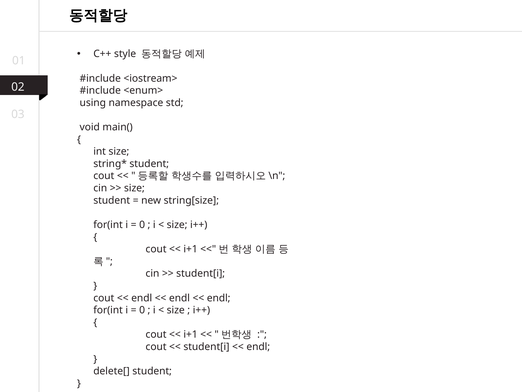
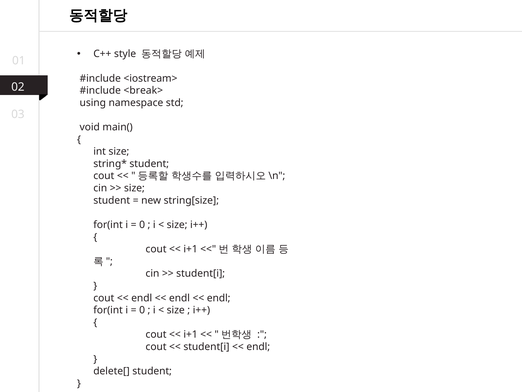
<enum>: <enum> -> <break>
